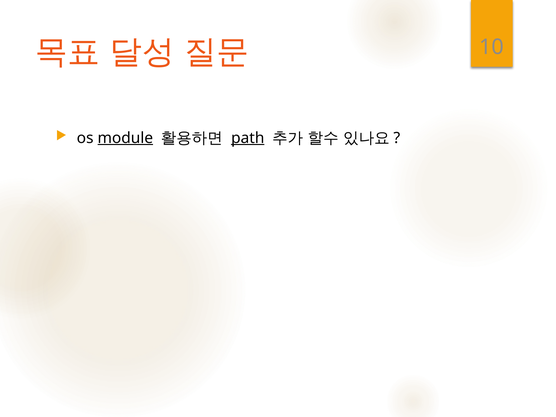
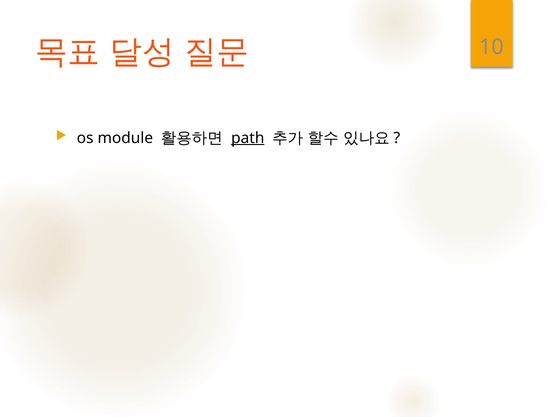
module underline: present -> none
